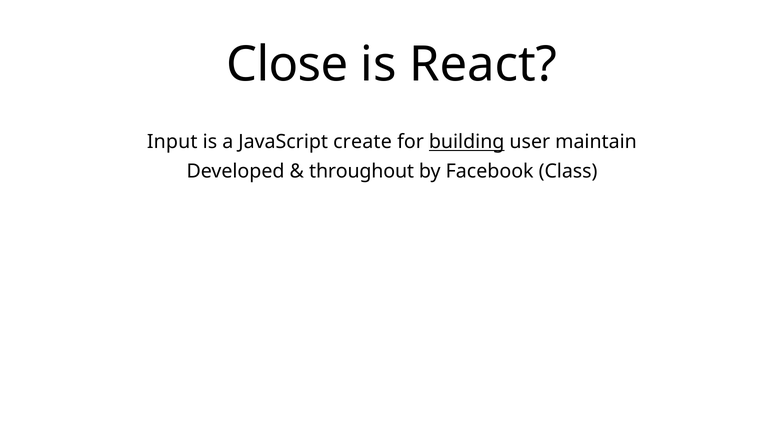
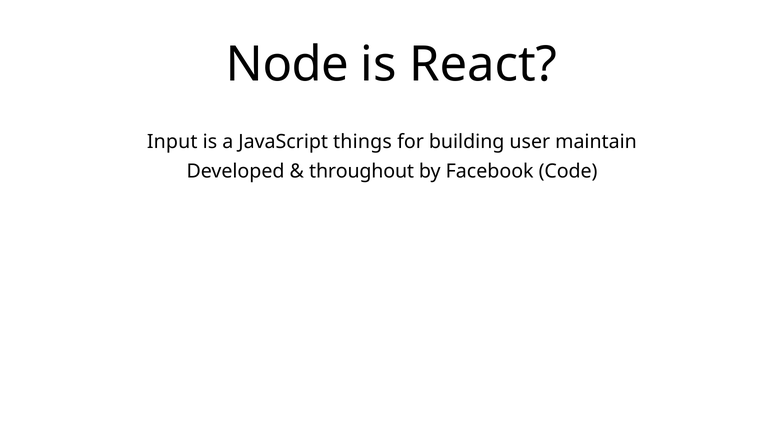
Close: Close -> Node
create: create -> things
building underline: present -> none
Class: Class -> Code
